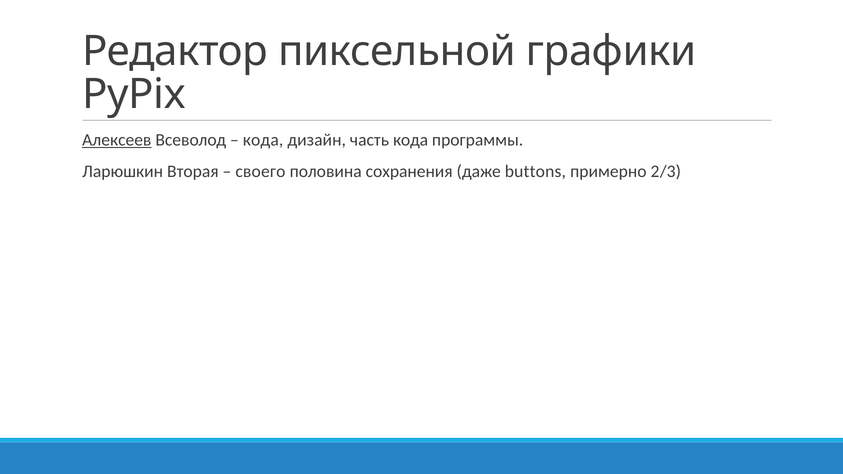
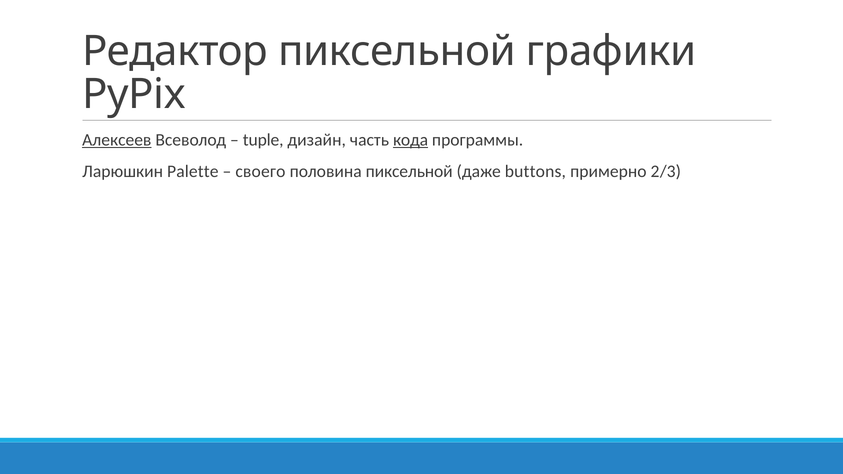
кода at (263, 140): кода -> tuple
кода at (411, 140) underline: none -> present
Вторая: Вторая -> Palette
половина сохранения: сохранения -> пиксельной
